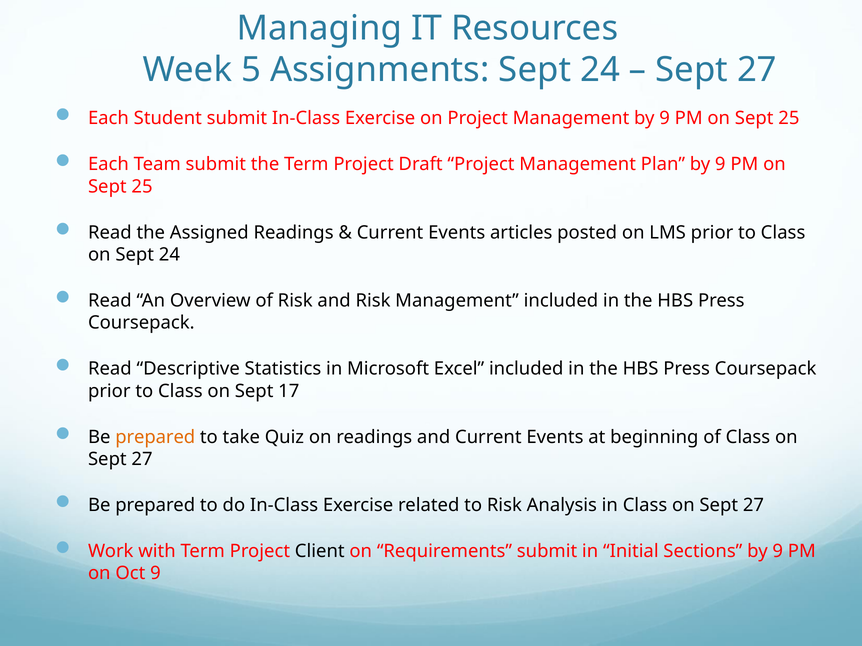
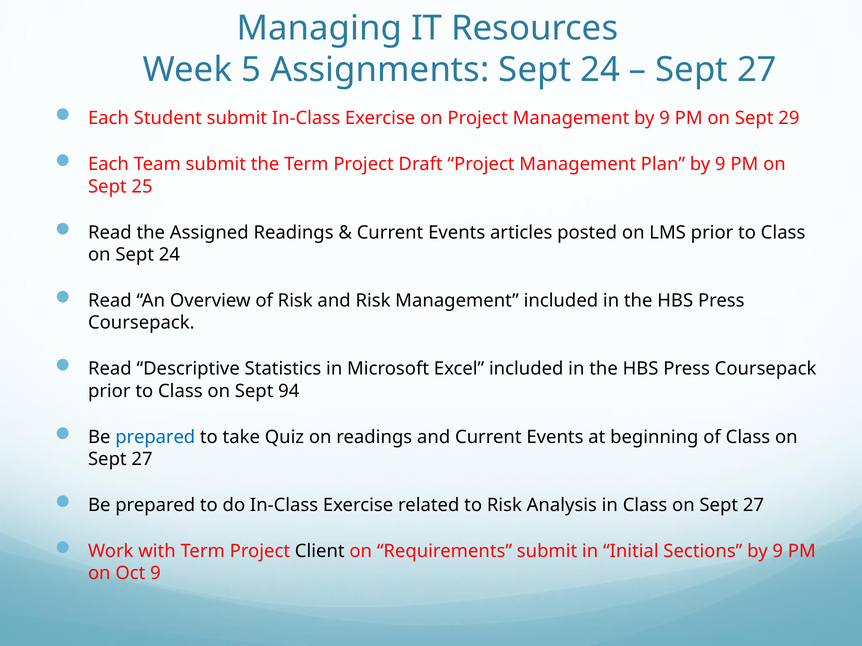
25 at (789, 118): 25 -> 29
17: 17 -> 94
prepared at (155, 437) colour: orange -> blue
